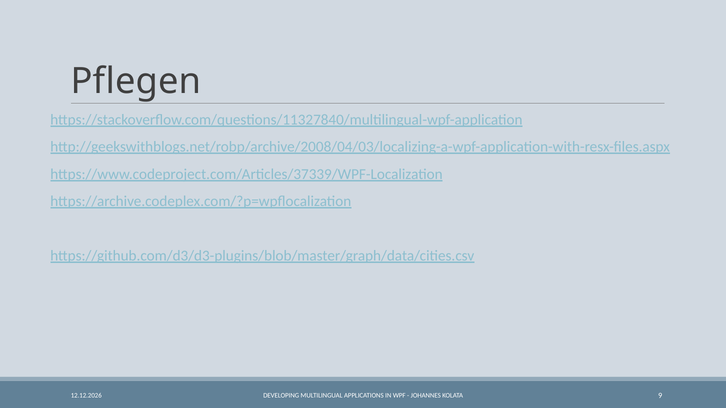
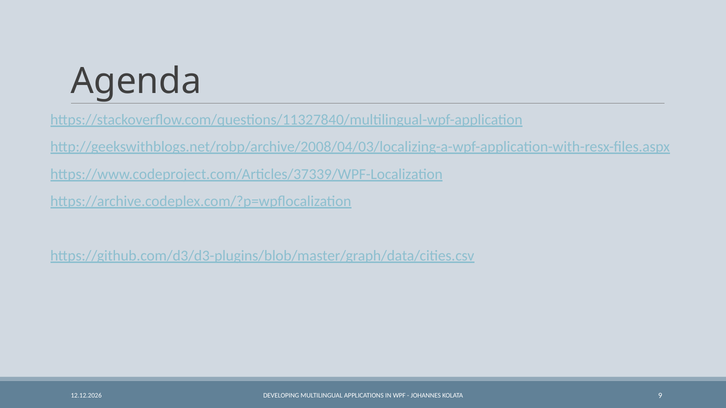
Pflegen: Pflegen -> Agenda
